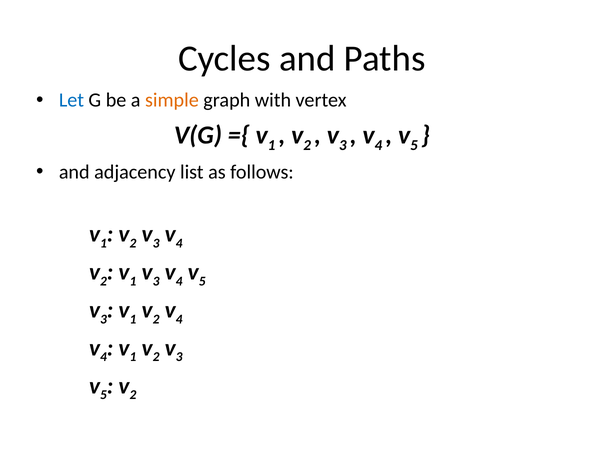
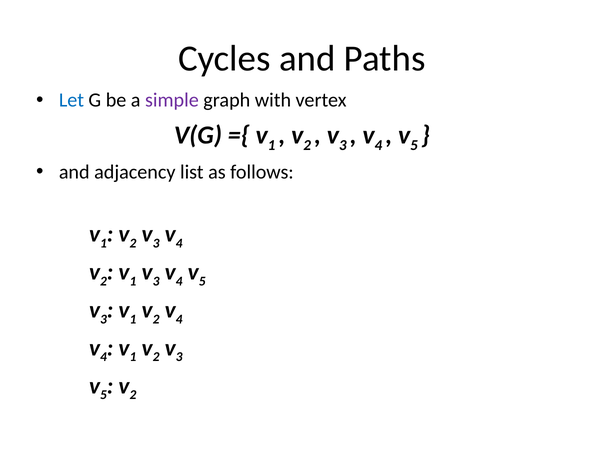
simple colour: orange -> purple
